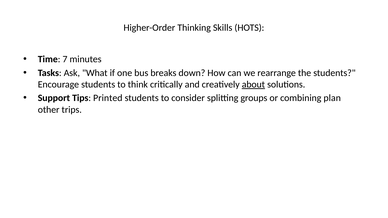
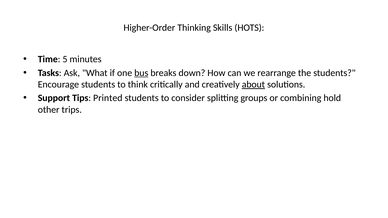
7: 7 -> 5
bus underline: none -> present
plan: plan -> hold
